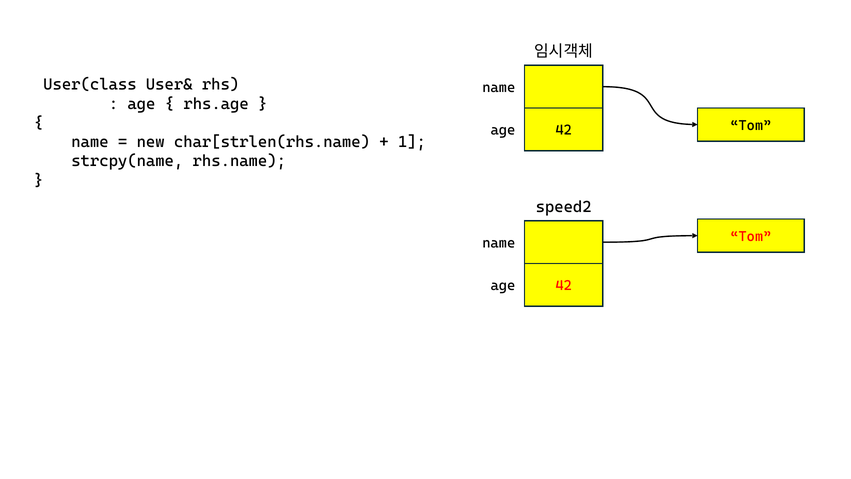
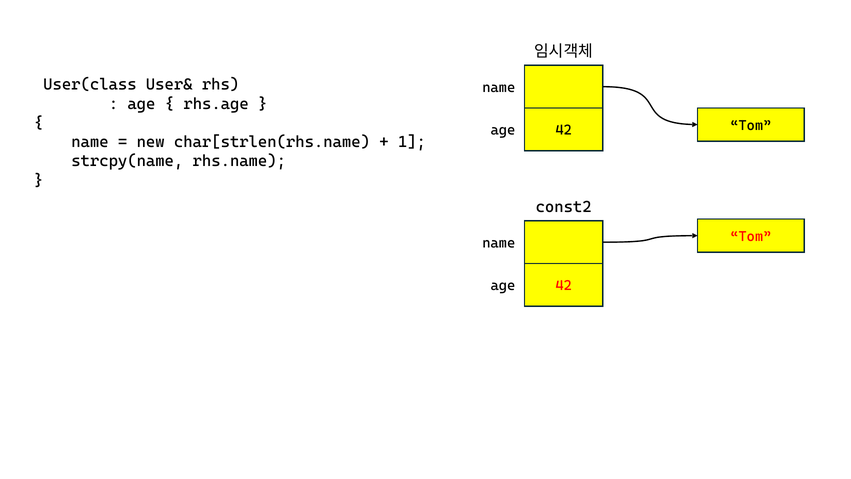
speed2: speed2 -> const2
